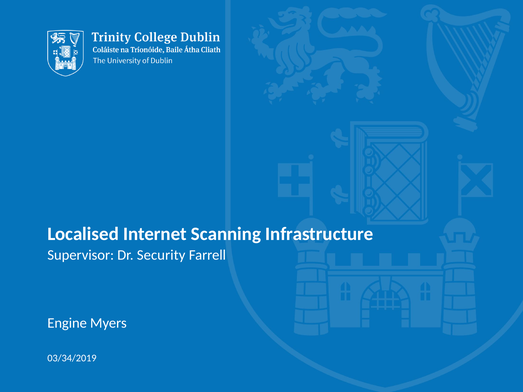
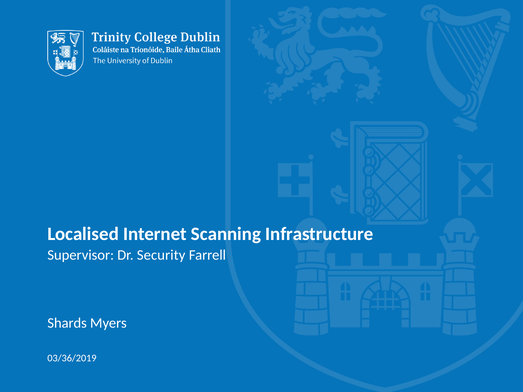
Engine: Engine -> Shards
03/34/2019: 03/34/2019 -> 03/36/2019
